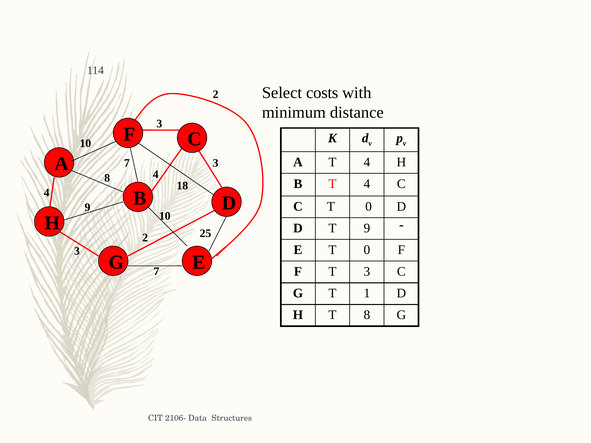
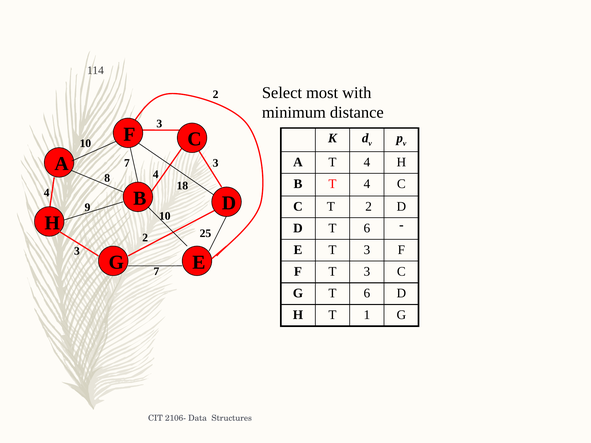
costs: costs -> most
C T 0: 0 -> 2
D T 9: 9 -> 6
E T 0: 0 -> 3
G T 1: 1 -> 6
T 8: 8 -> 1
